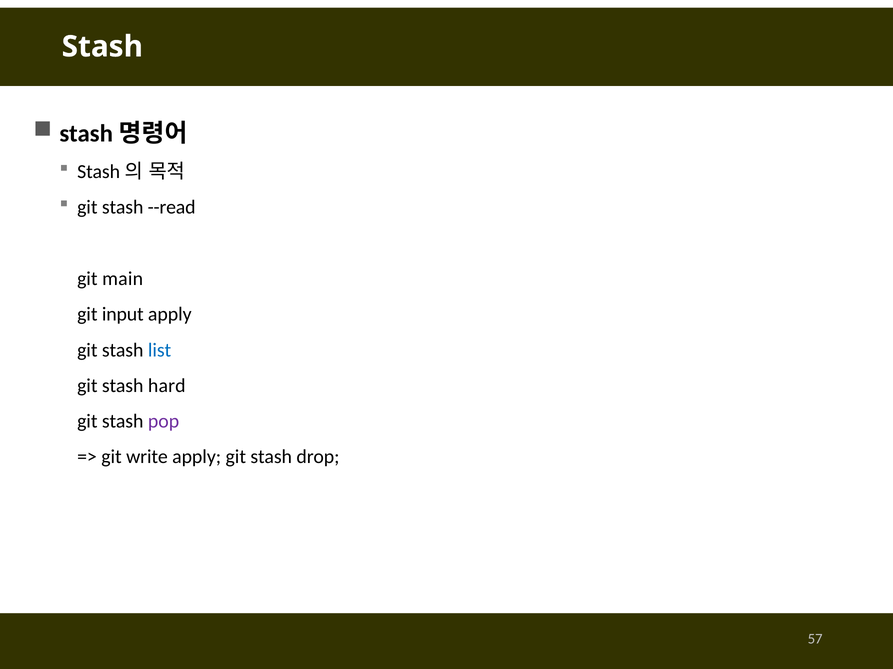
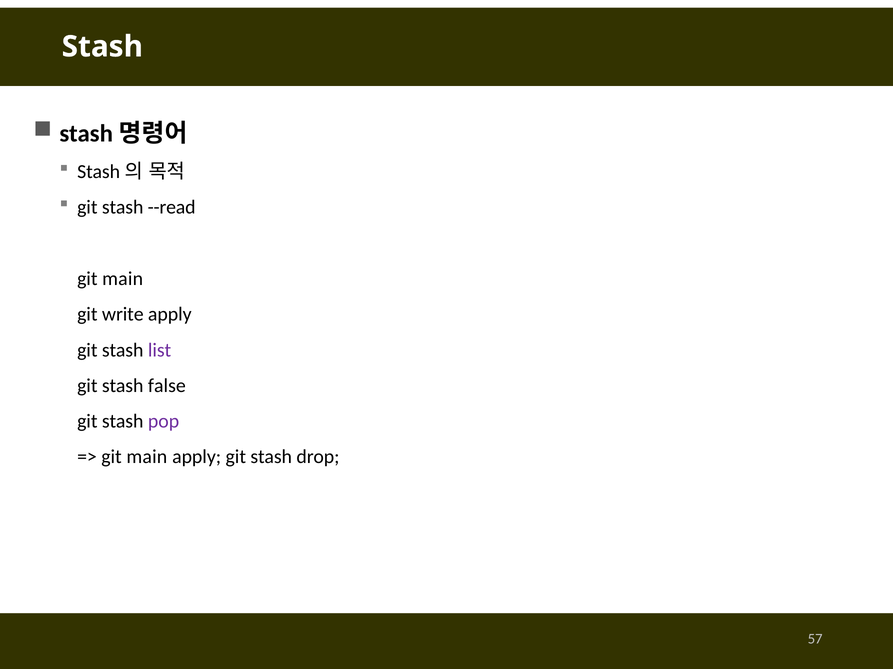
input: input -> write
list colour: blue -> purple
hard: hard -> false
write at (147, 457): write -> main
